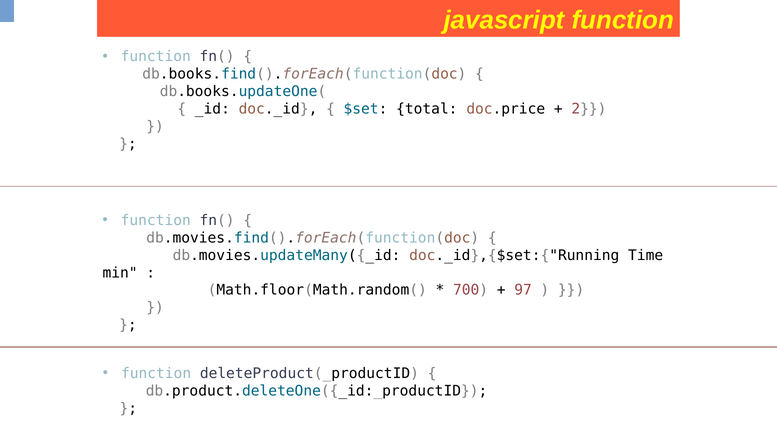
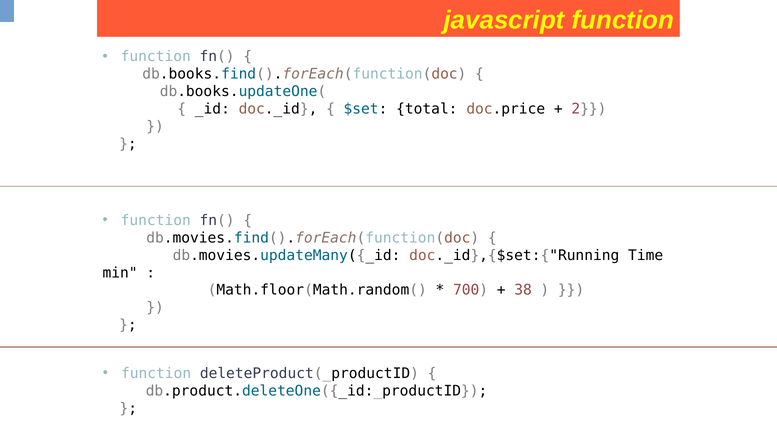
97: 97 -> 38
